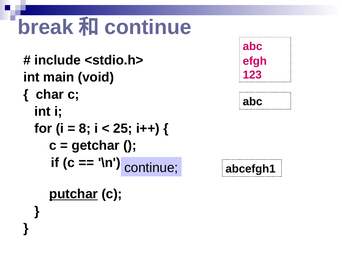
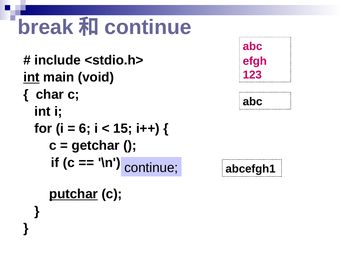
int at (31, 77) underline: none -> present
8: 8 -> 6
25: 25 -> 15
